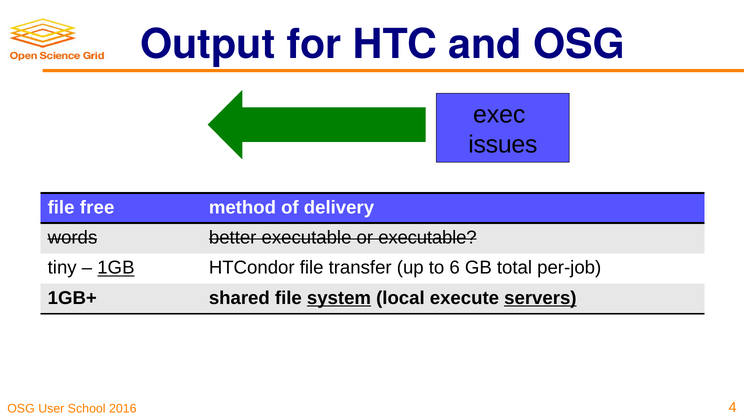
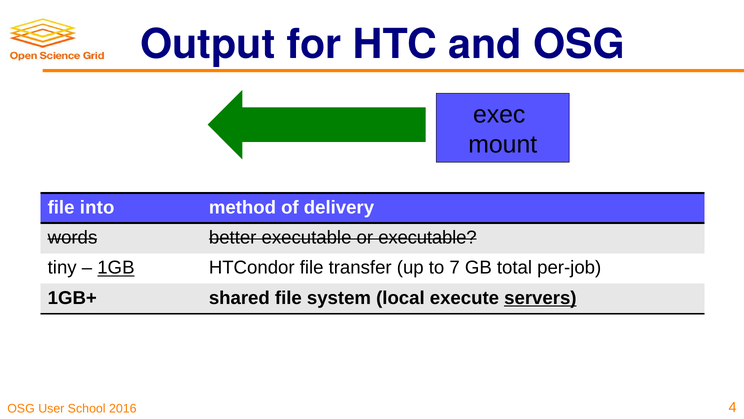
issues: issues -> mount
free: free -> into
6: 6 -> 7
system underline: present -> none
